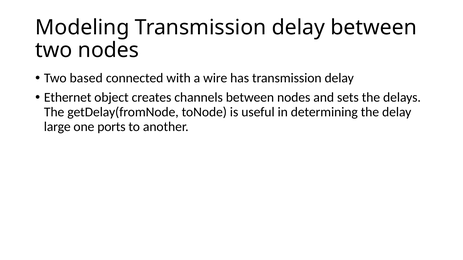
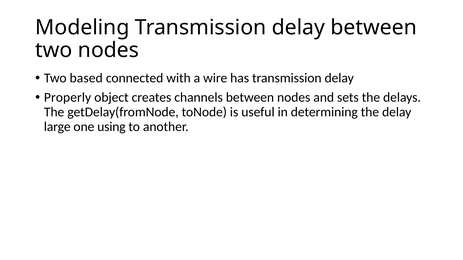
Ethernet: Ethernet -> Properly
ports: ports -> using
